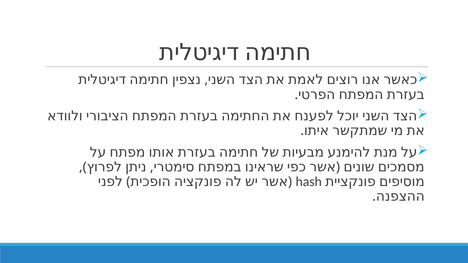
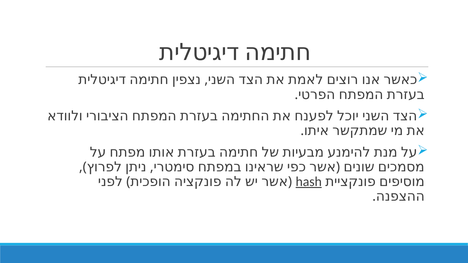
hash underline: none -> present
